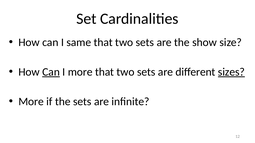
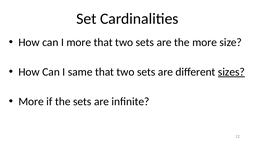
I same: same -> more
the show: show -> more
Can at (51, 72) underline: present -> none
I more: more -> same
